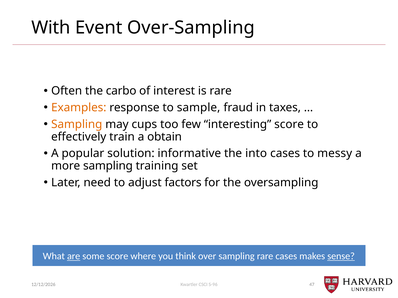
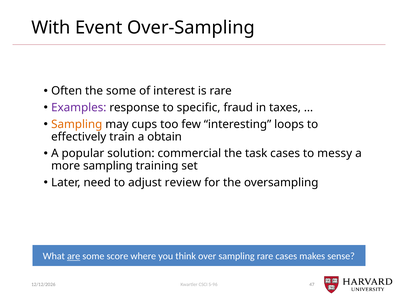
the carbo: carbo -> some
Examples colour: orange -> purple
sample: sample -> specific
interesting score: score -> loops
informative: informative -> commercial
into: into -> task
factors: factors -> review
sense underline: present -> none
